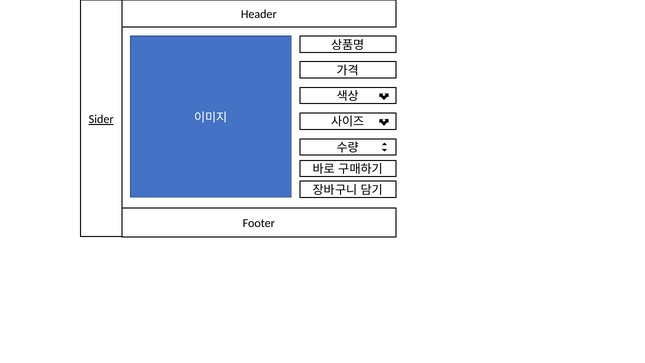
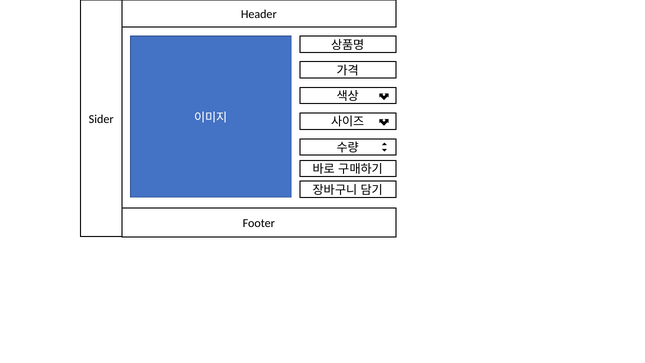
Sider underline: present -> none
